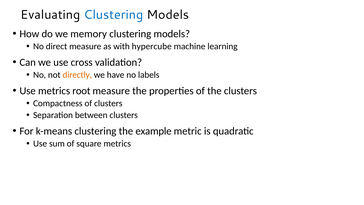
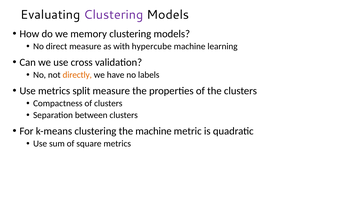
Clustering at (113, 15) colour: blue -> purple
root: root -> split
the example: example -> machine
